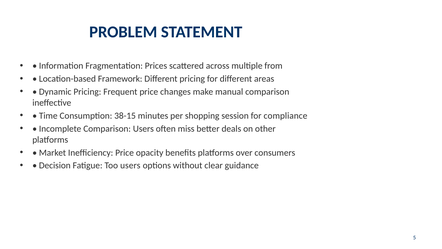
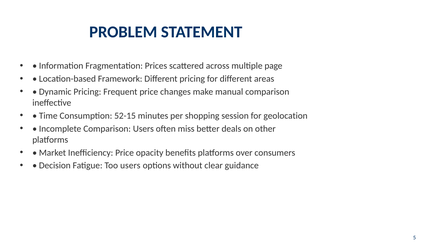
from: from -> page
38-15: 38-15 -> 52-15
compliance: compliance -> geolocation
